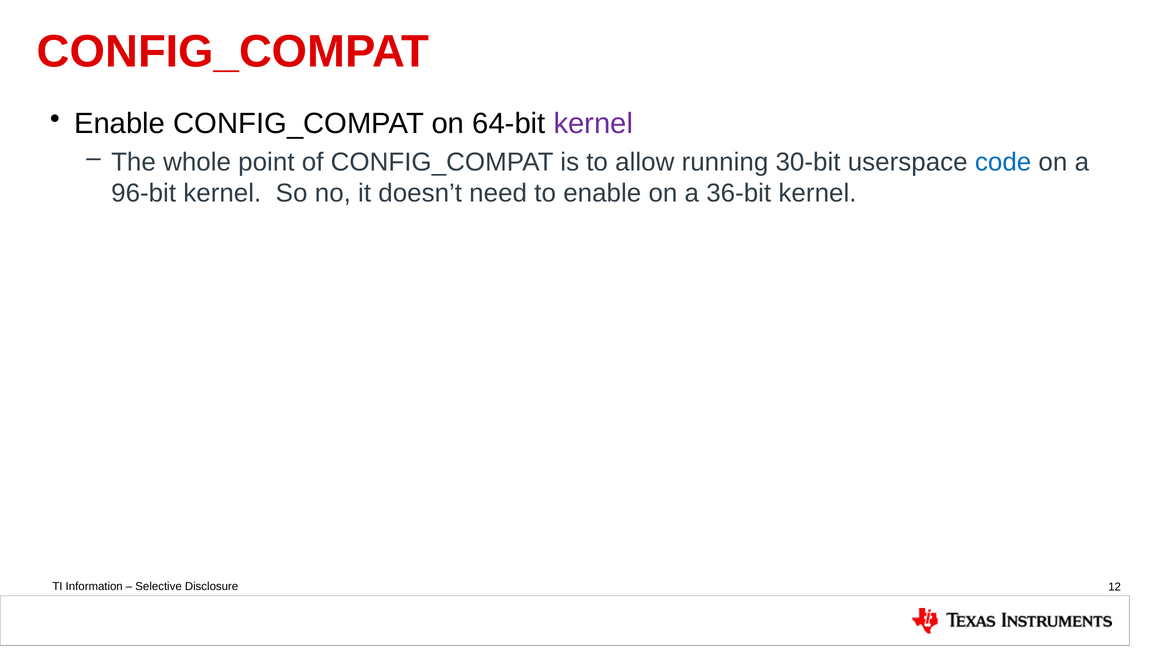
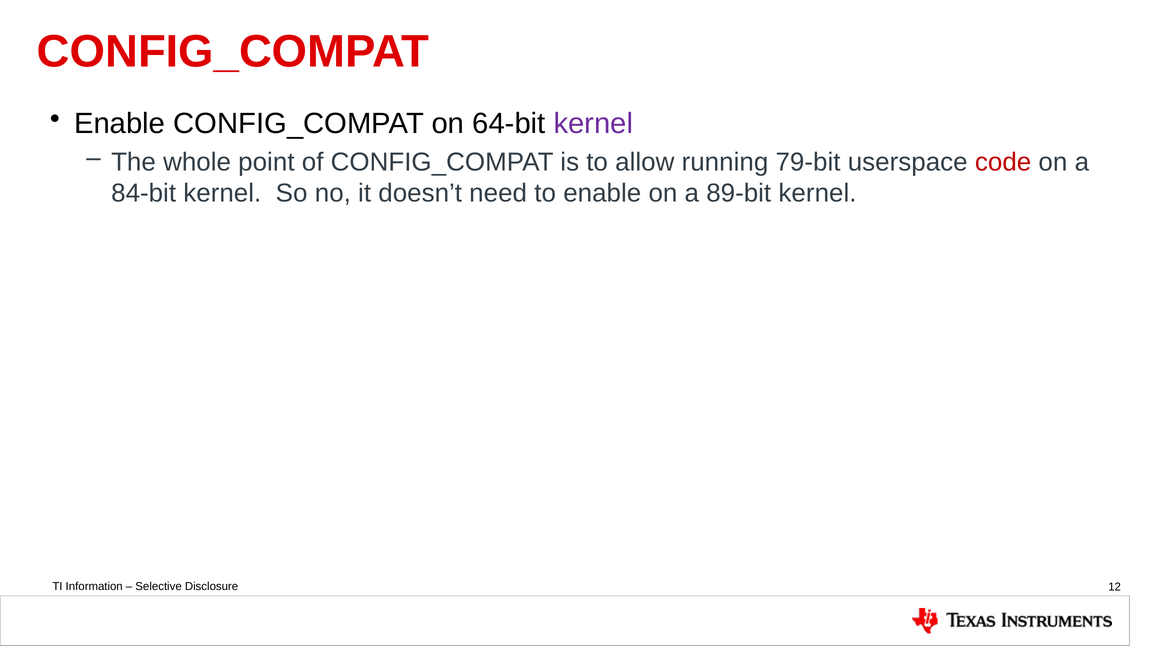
30-bit: 30-bit -> 79-bit
code colour: blue -> red
96-bit: 96-bit -> 84-bit
36-bit: 36-bit -> 89-bit
